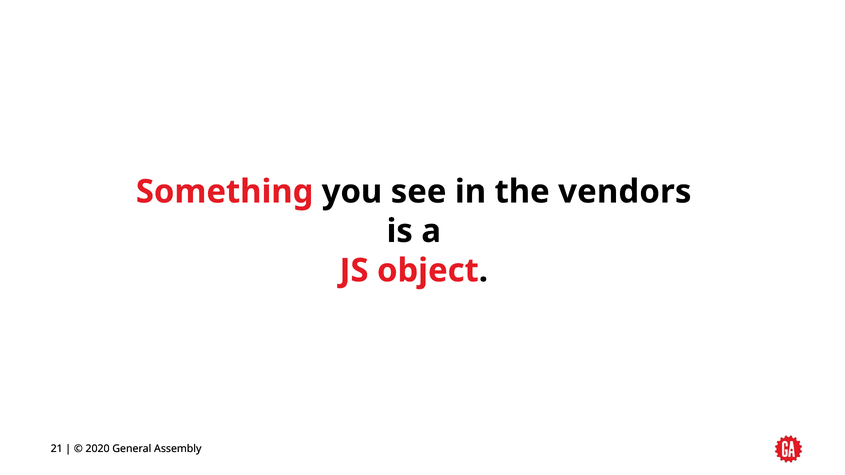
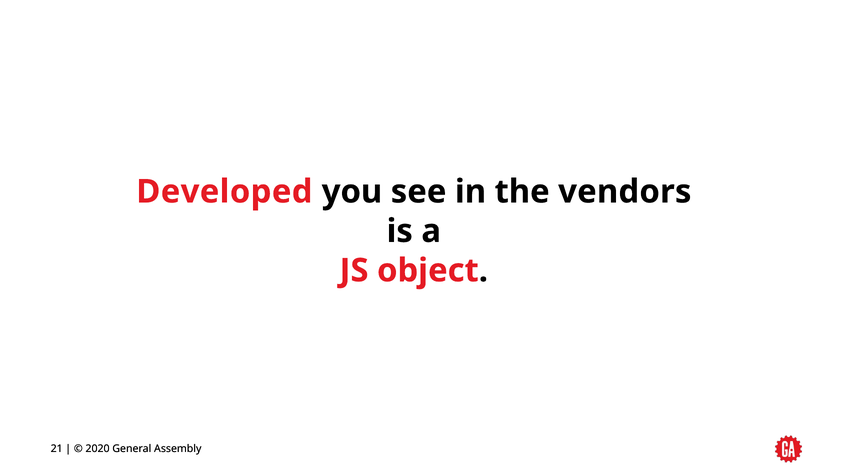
Something: Something -> Developed
